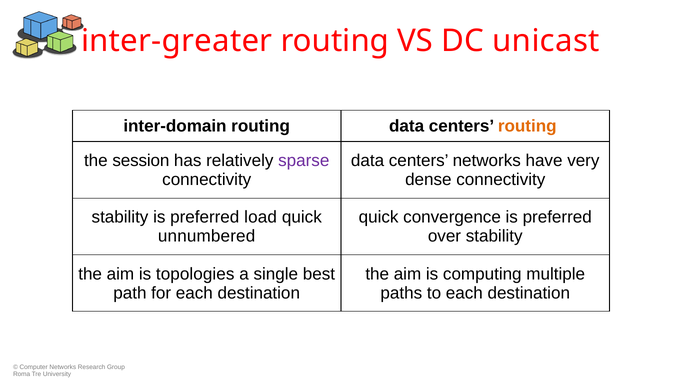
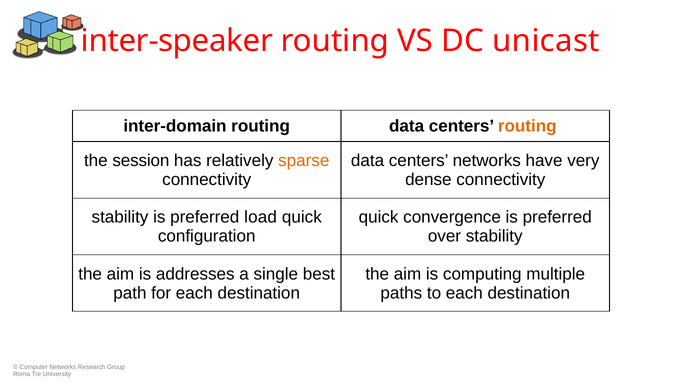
inter-greater: inter-greater -> inter-speaker
sparse colour: purple -> orange
unnumbered: unnumbered -> configuration
topologies: topologies -> addresses
